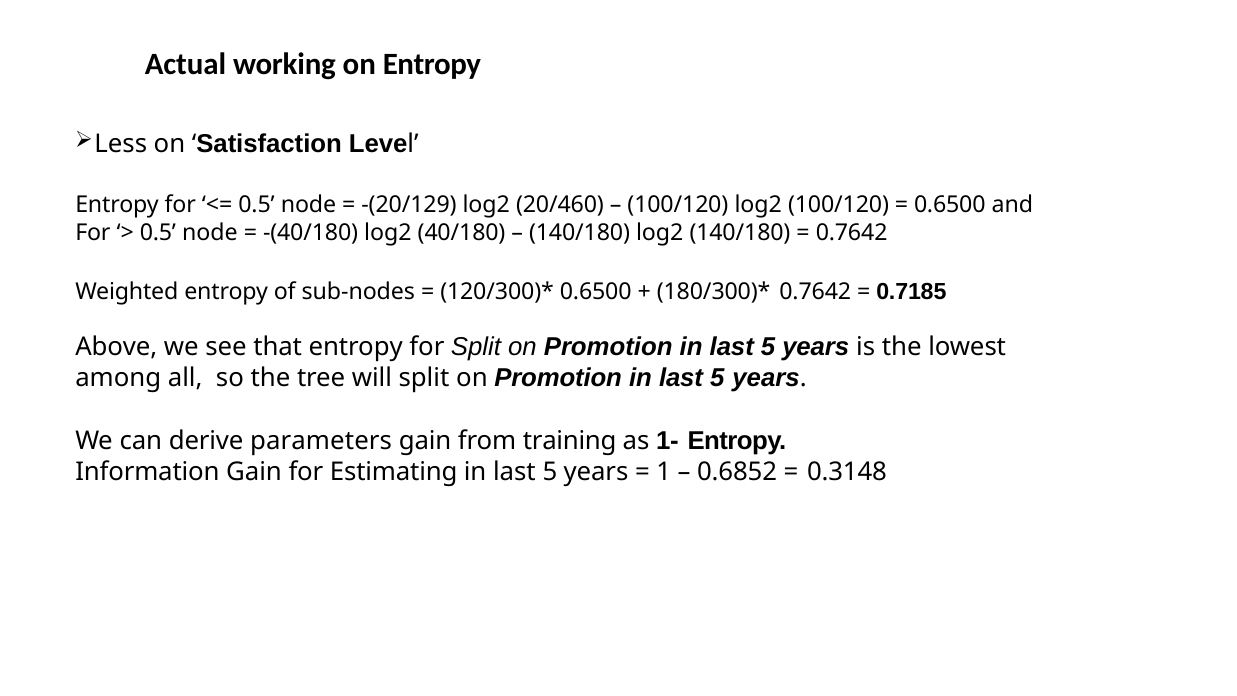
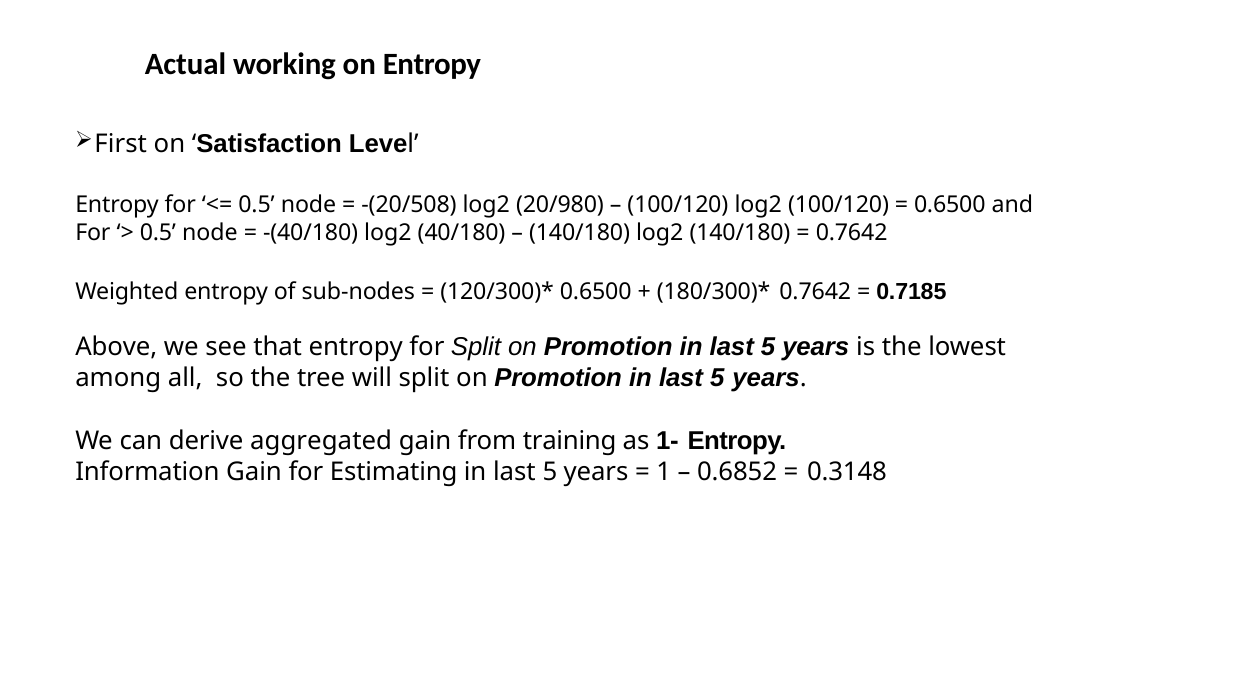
Less: Less -> First
-(20/129: -(20/129 -> -(20/508
20/460: 20/460 -> 20/980
parameters: parameters -> aggregated
